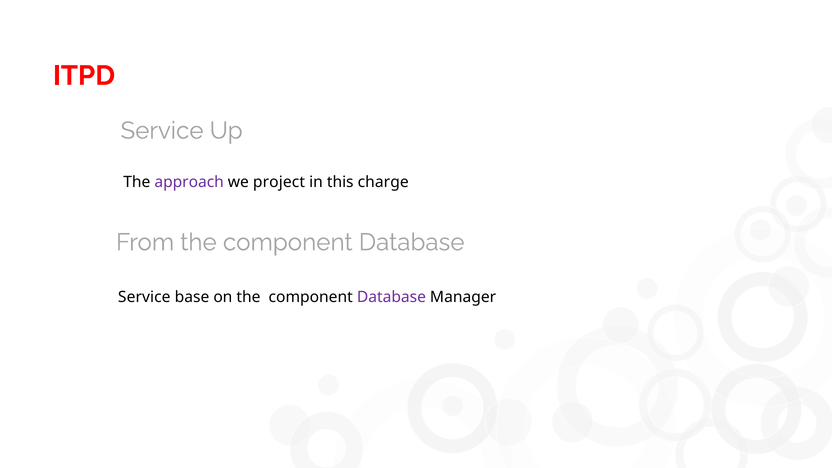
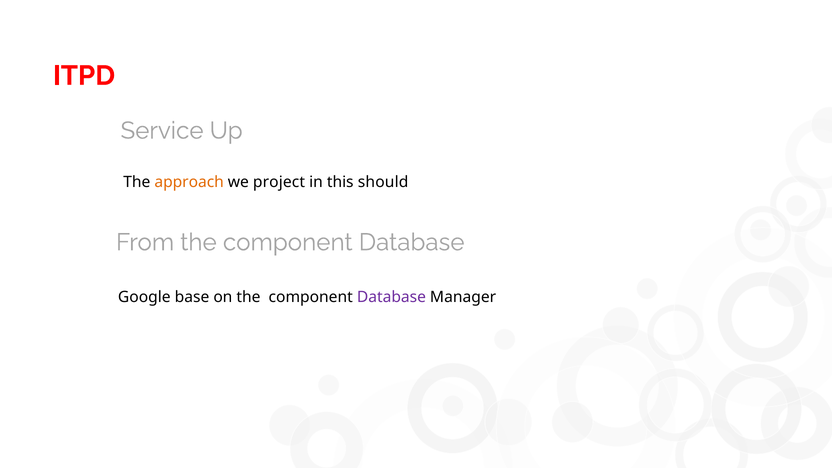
approach colour: purple -> orange
charge: charge -> should
Service at (144, 297): Service -> Google
